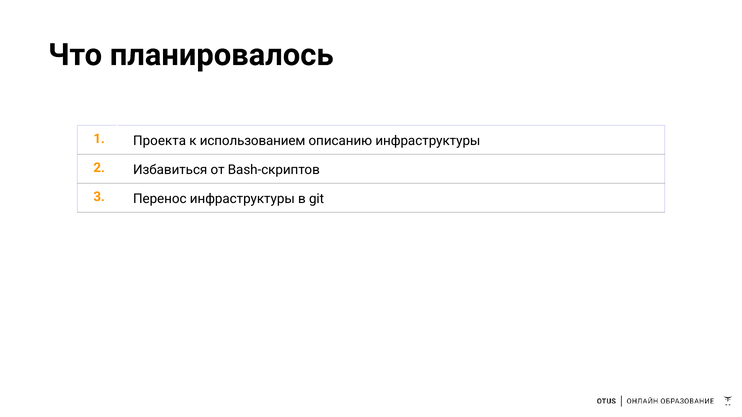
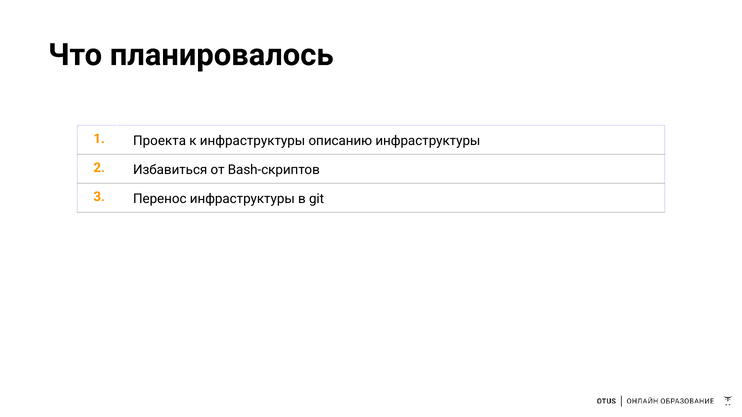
к использованием: использованием -> инфраструктуры
